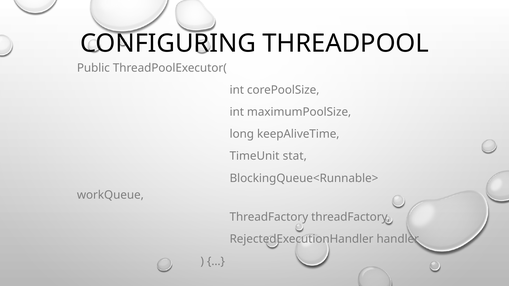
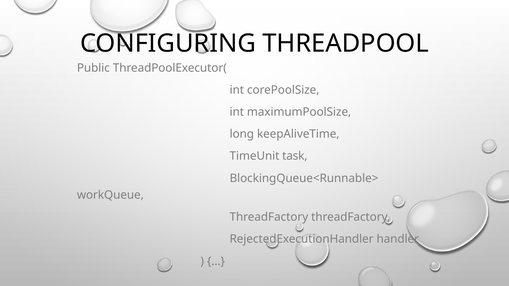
stat: stat -> task
